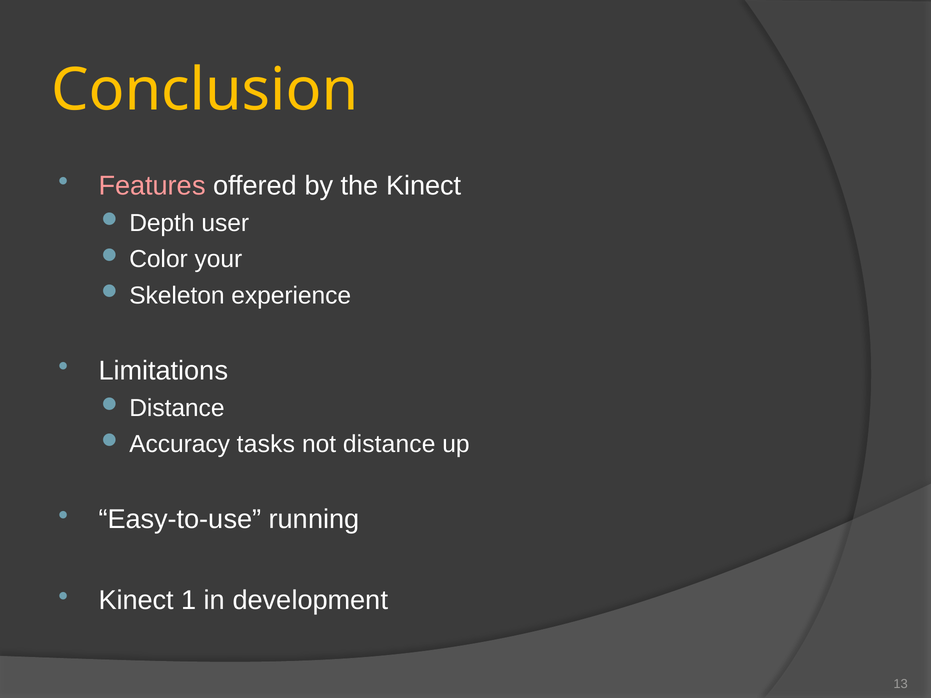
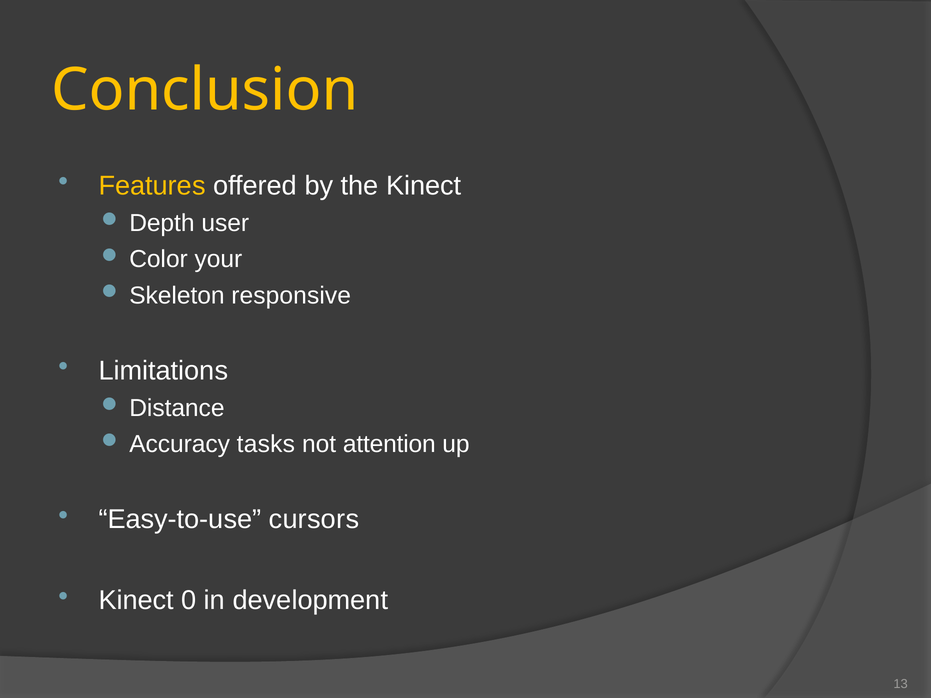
Features colour: pink -> yellow
experience: experience -> responsive
not distance: distance -> attention
running: running -> cursors
1: 1 -> 0
